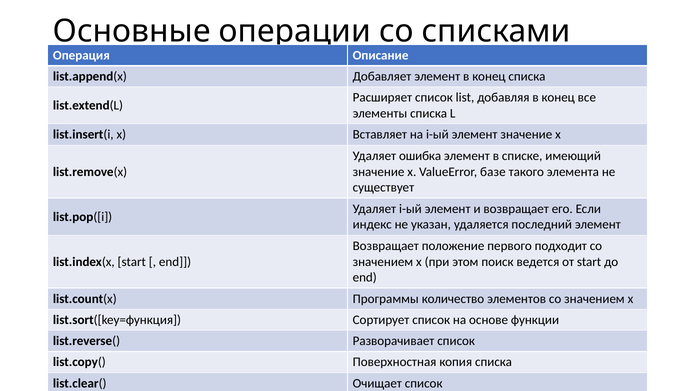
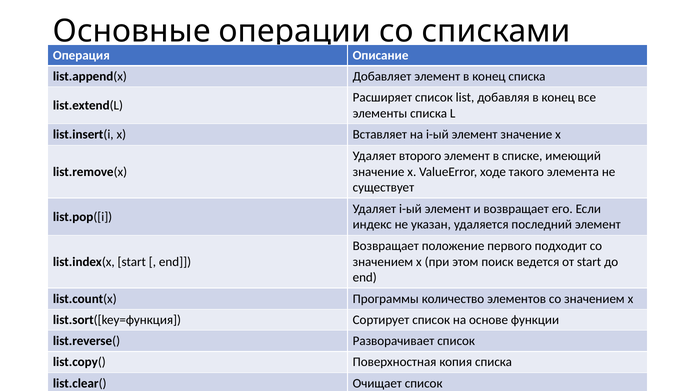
ошибка: ошибка -> второго
базе: базе -> ходе
